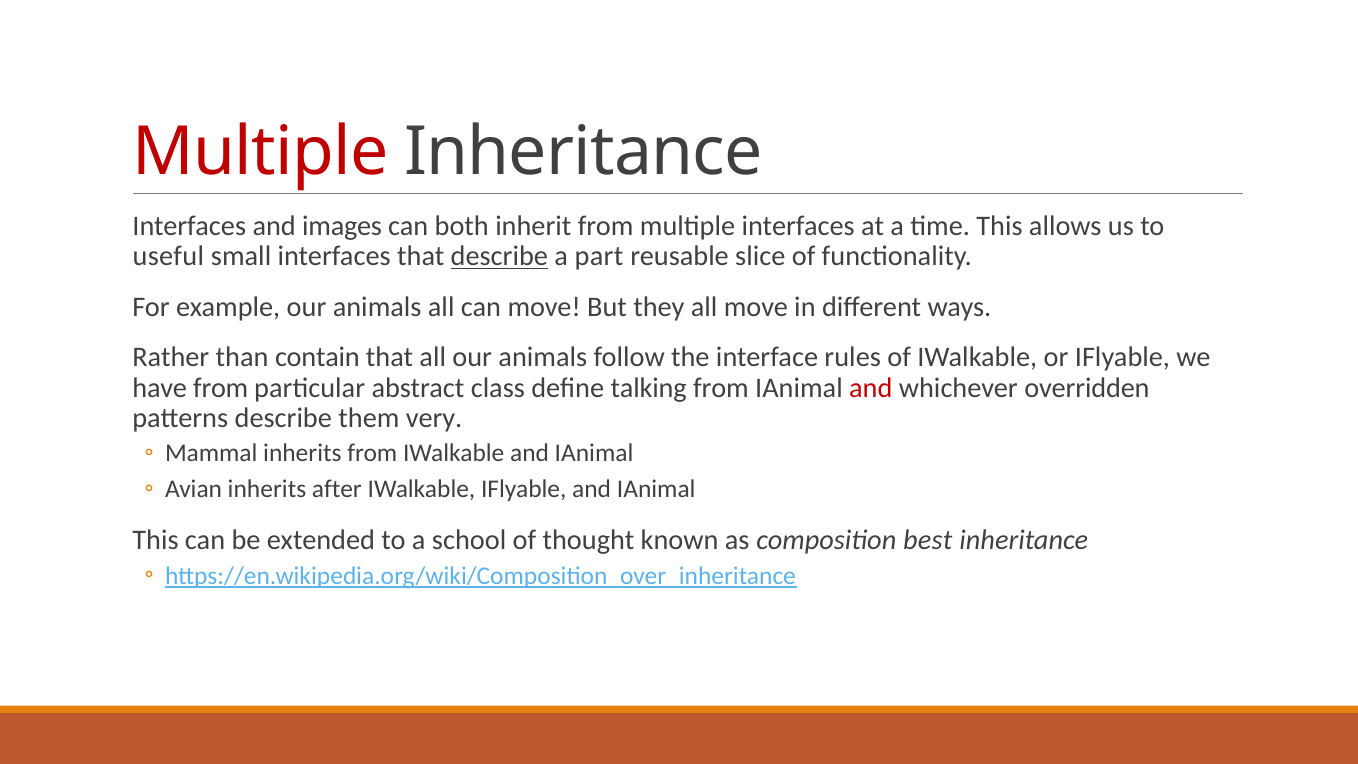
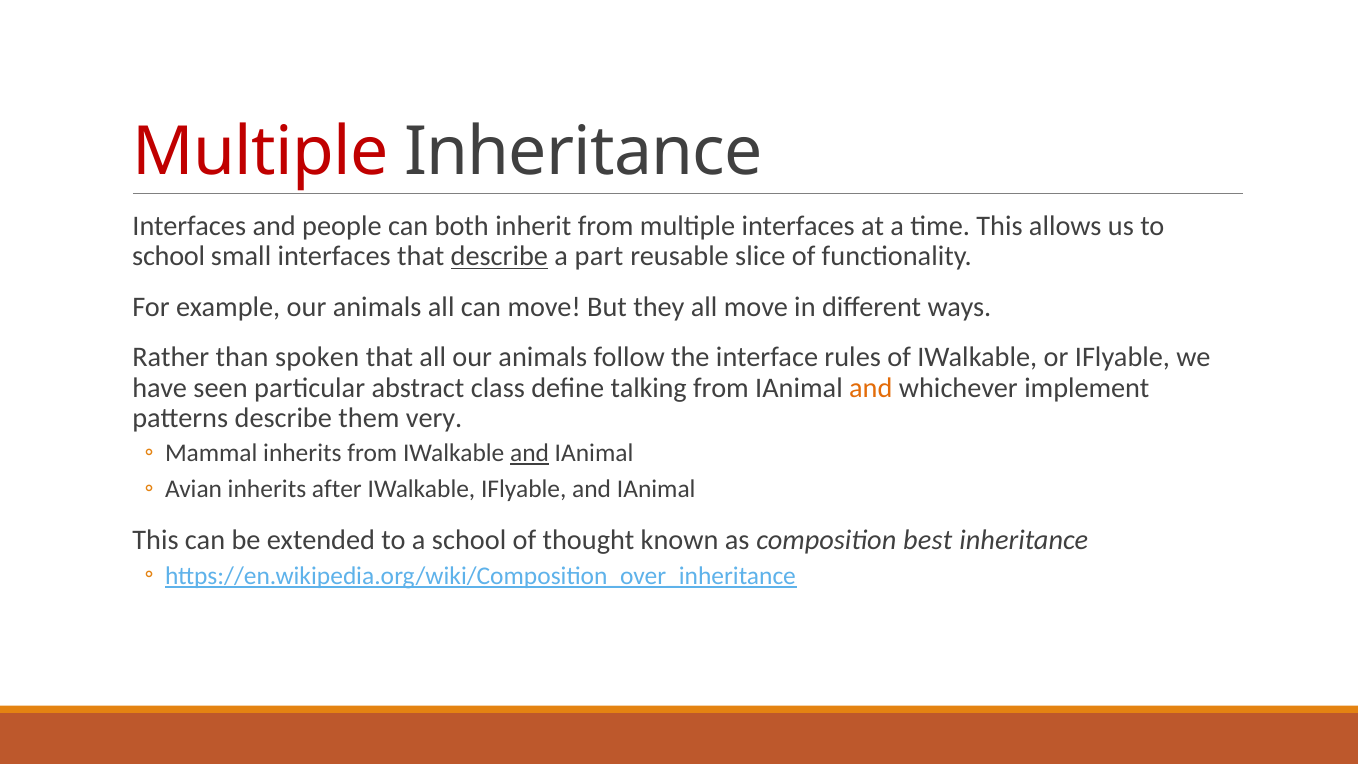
images: images -> people
useful at (168, 256): useful -> school
contain: contain -> spoken
have from: from -> seen
and at (871, 388) colour: red -> orange
overridden: overridden -> implement
and at (530, 453) underline: none -> present
